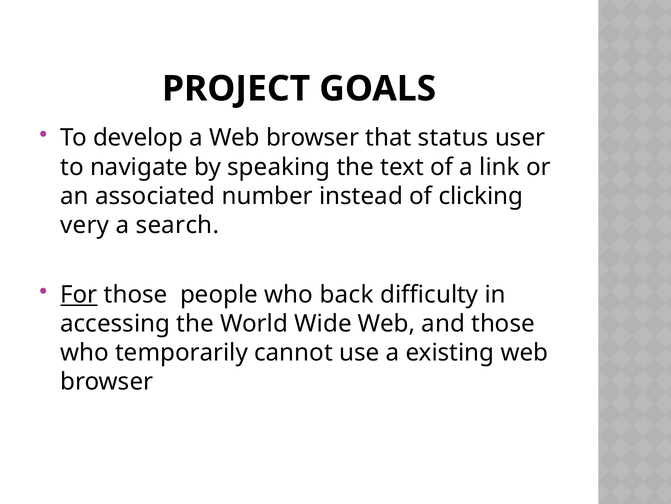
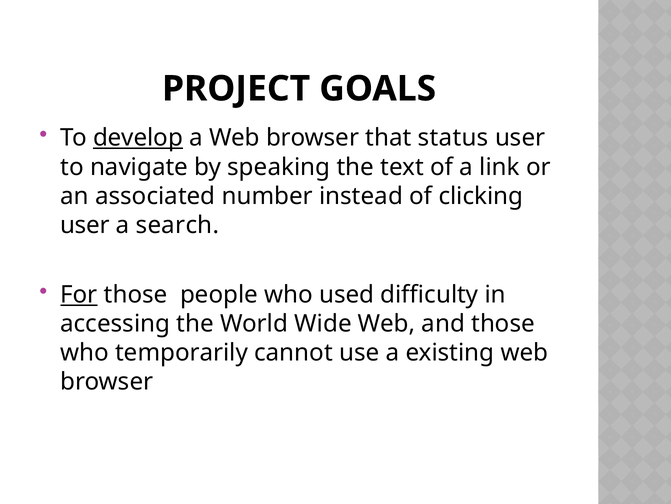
develop underline: none -> present
very at (85, 225): very -> user
back: back -> used
